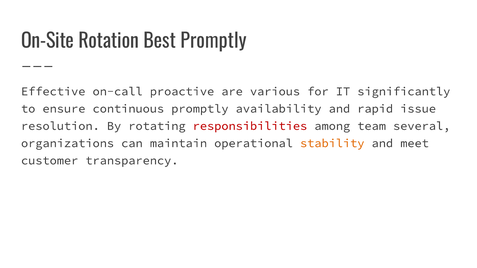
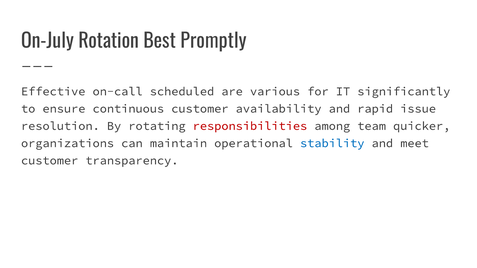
On-Site: On-Site -> On-July
proactive: proactive -> scheduled
continuous promptly: promptly -> customer
several: several -> quicker
stability colour: orange -> blue
